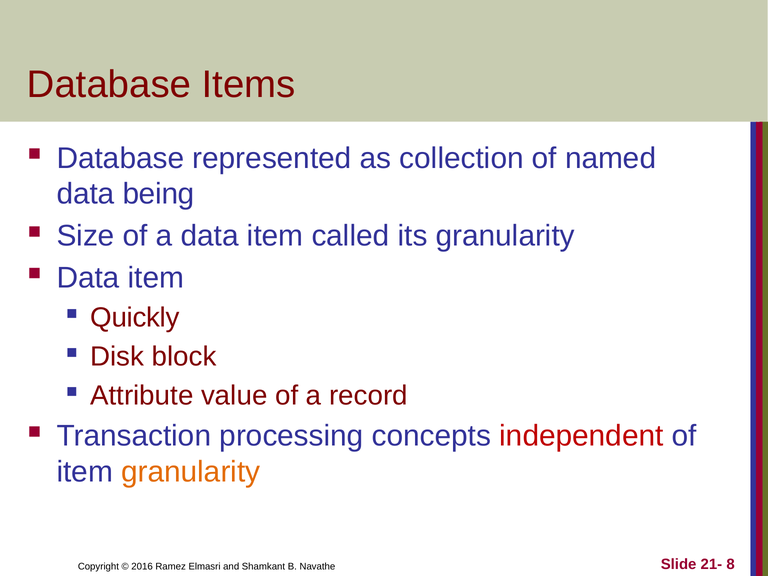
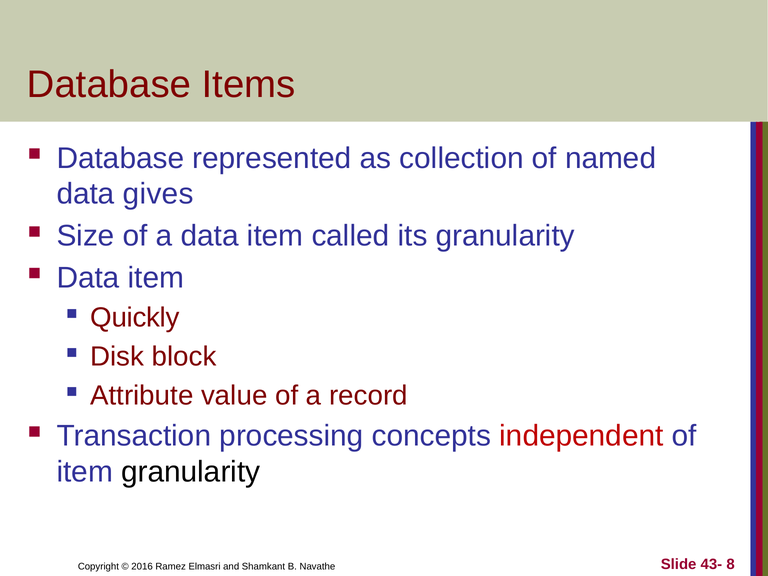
being: being -> gives
granularity at (191, 472) colour: orange -> black
21-: 21- -> 43-
